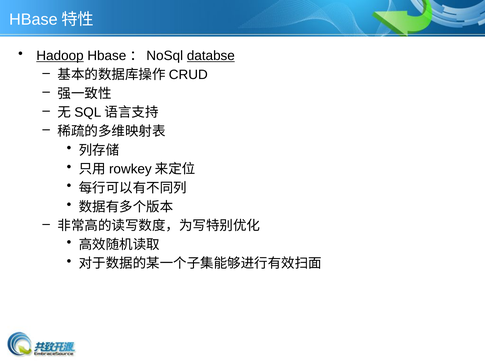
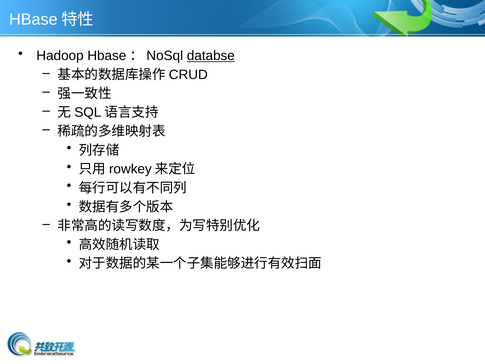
Hadoop underline: present -> none
